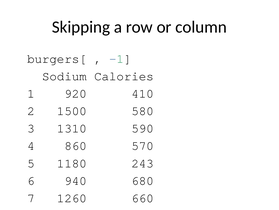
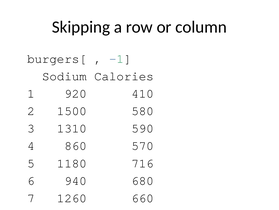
243: 243 -> 716
